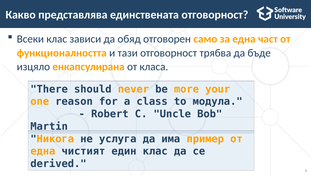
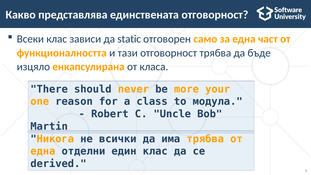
обяд: обяд -> static
услуга: услуга -> всички
има пример: пример -> трябва
чистият: чистият -> отделни
